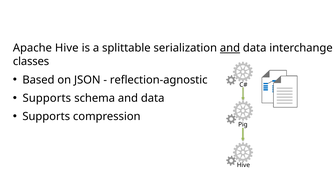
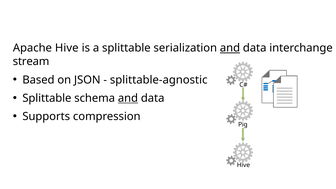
classes: classes -> stream
reflection-agnostic: reflection-agnostic -> splittable-agnostic
Supports at (47, 98): Supports -> Splittable
and at (128, 98) underline: none -> present
